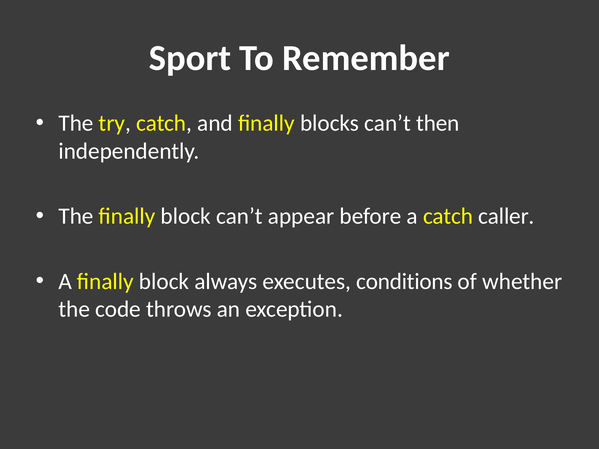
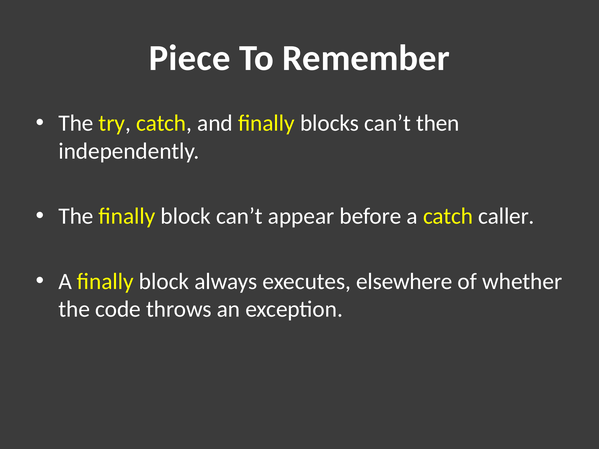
Sport: Sport -> Piece
conditions: conditions -> elsewhere
